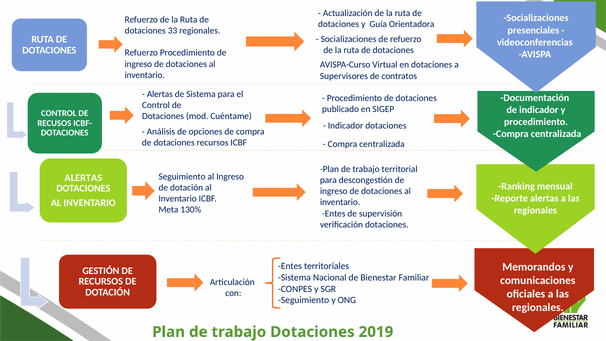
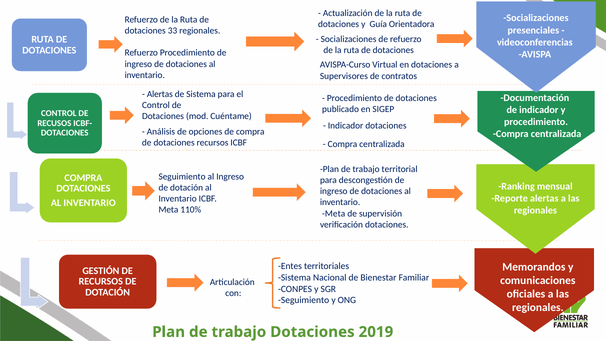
ALERTAS at (83, 178): ALERTAS -> COMPRA
130%: 130% -> 110%
Entes at (334, 213): Entes -> Meta
